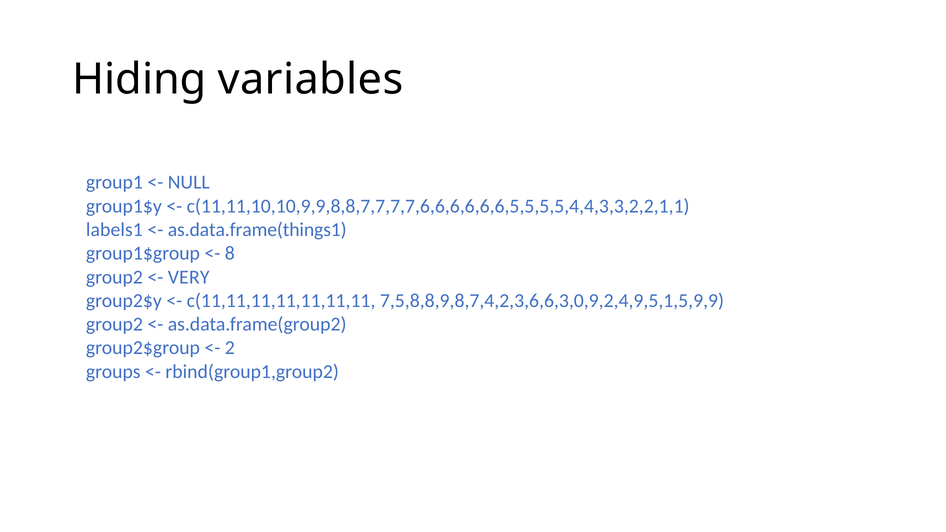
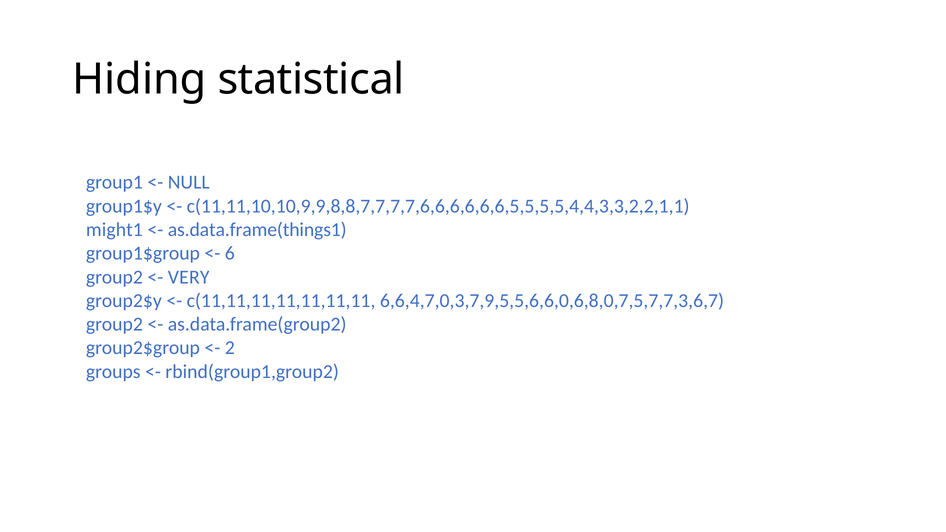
variables: variables -> statistical
labels1: labels1 -> might1
8: 8 -> 6
7,5,8,8,9,8,7,4,2,3,6,6,3,0,9,2,4,9,5,1,5,9,9: 7,5,8,8,9,8,7,4,2,3,6,6,3,0,9,2,4,9,5,1,5,9,9 -> 6,6,4,7,0,3,7,9,5,5,6,6,0,6,8,0,7,5,7,7,3,6,7
